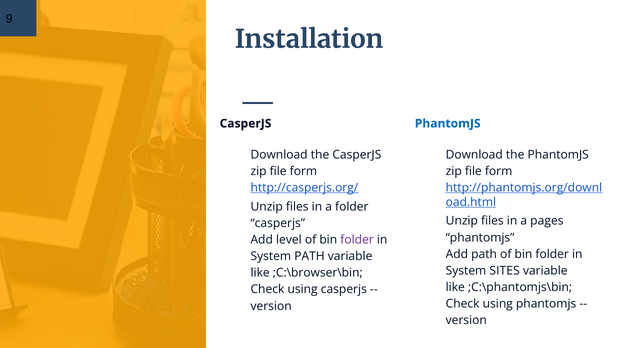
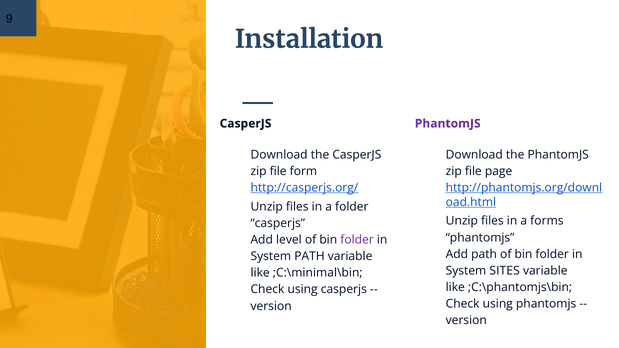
PhantomJS at (448, 124) colour: blue -> purple
form at (499, 171): form -> page
pages: pages -> forms
;C:\browser\bin: ;C:\browser\bin -> ;C:\minimal\bin
